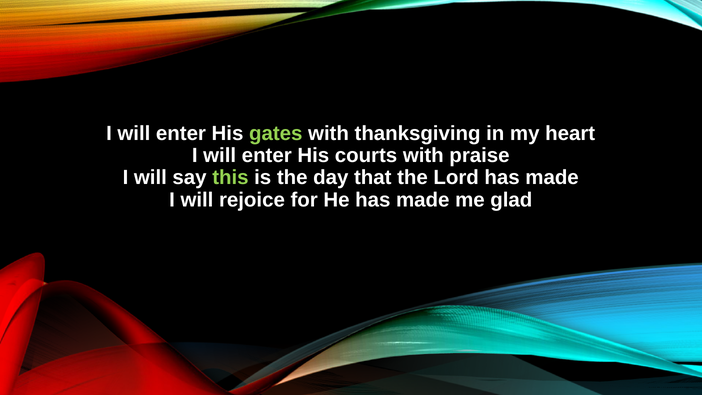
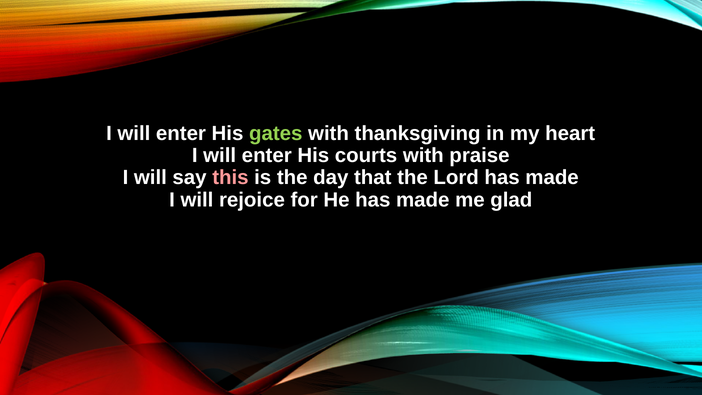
this colour: light green -> pink
